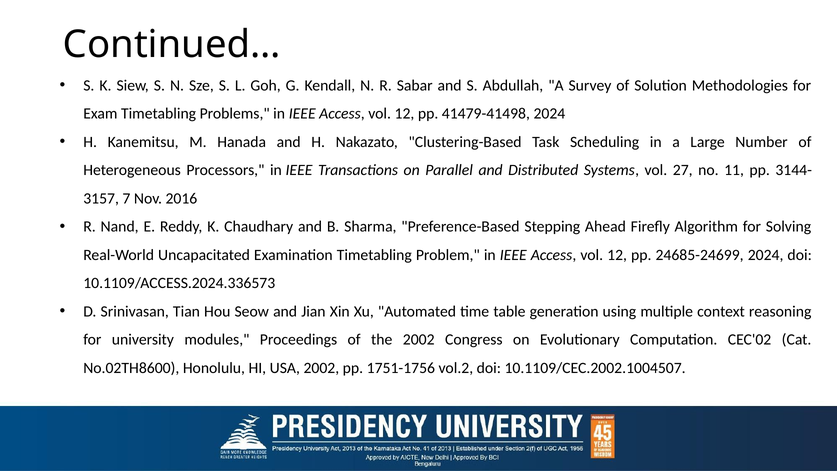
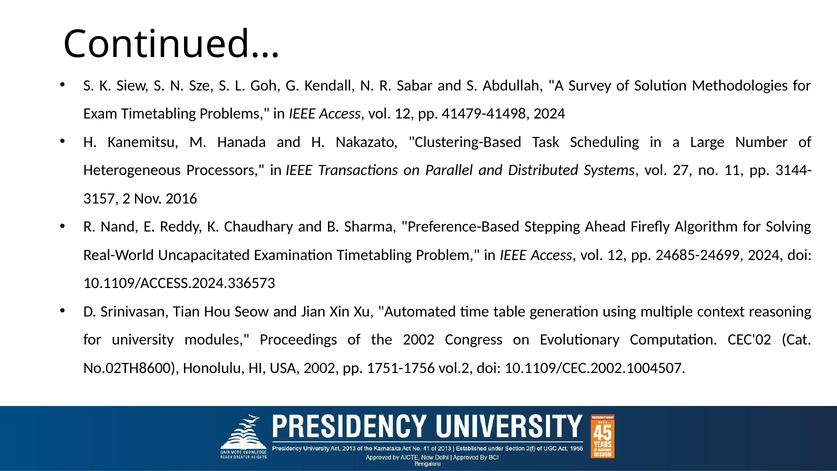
7: 7 -> 2
